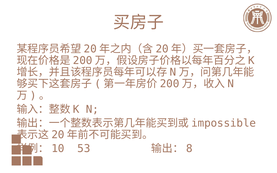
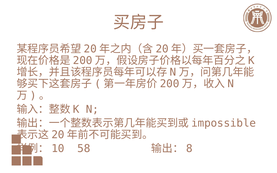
53: 53 -> 58
